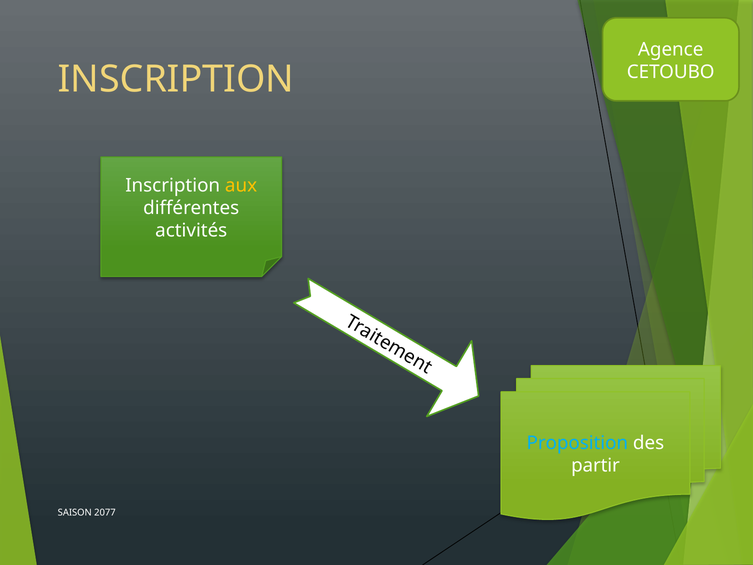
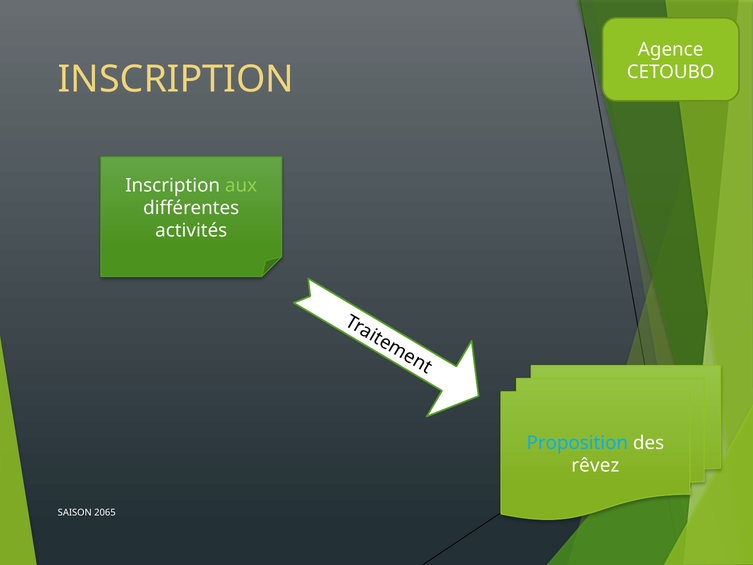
aux colour: yellow -> light green
partir: partir -> rêvez
2077: 2077 -> 2065
